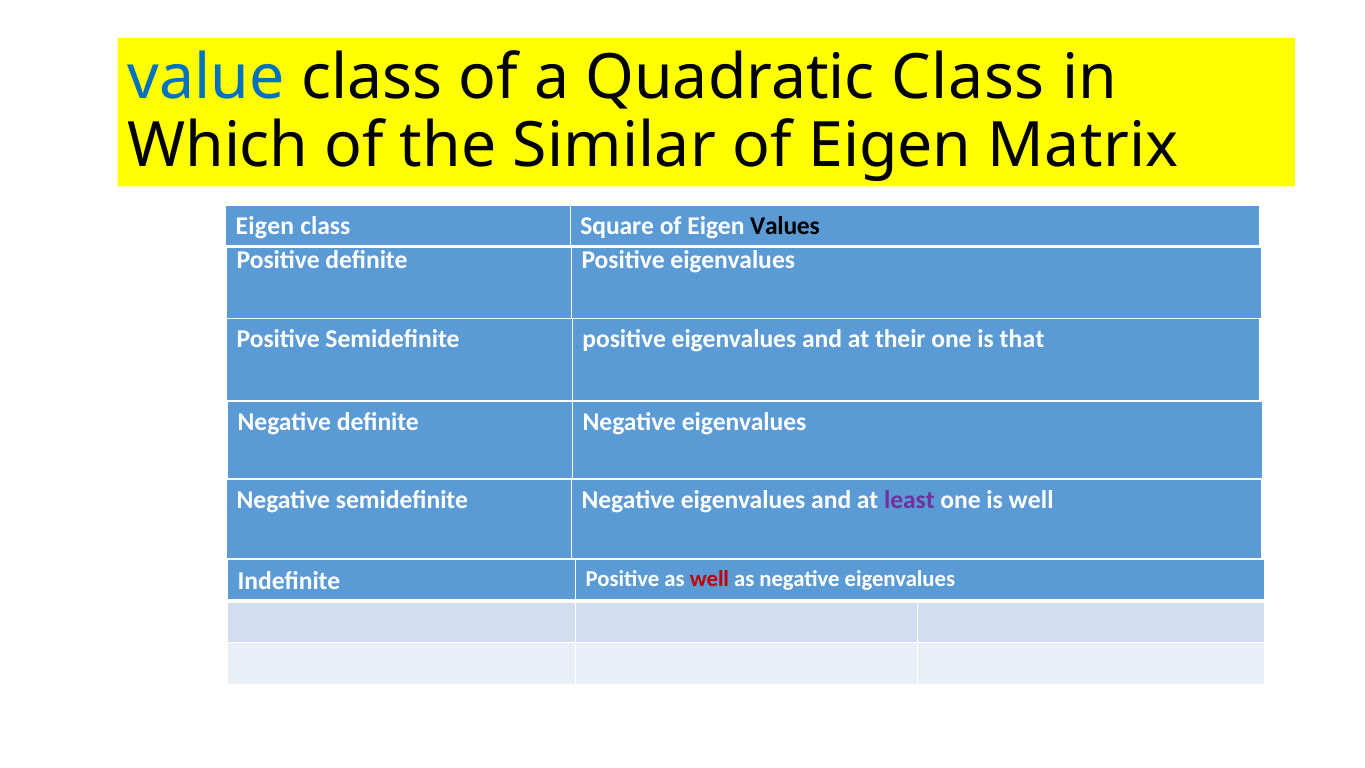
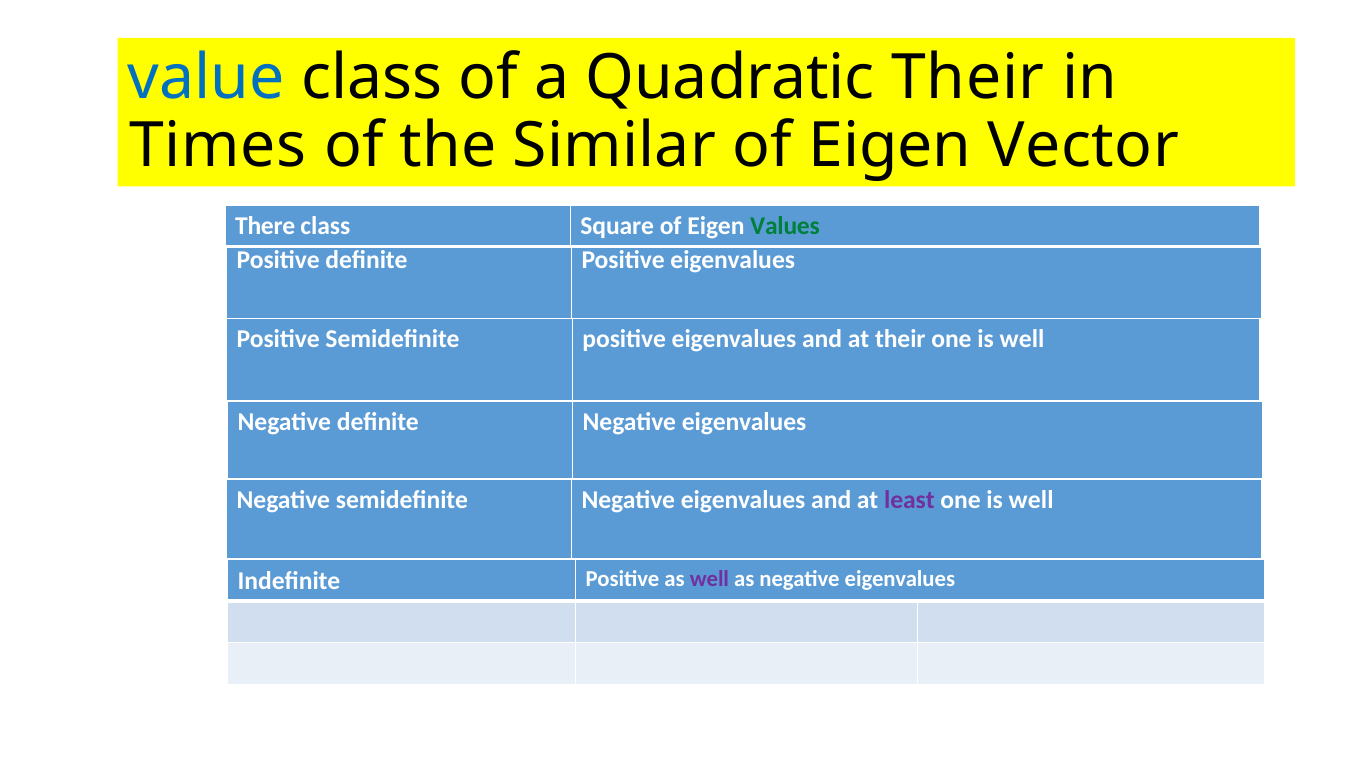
Quadratic Class: Class -> Their
Which: Which -> Times
Matrix: Matrix -> Vector
Eigen at (265, 226): Eigen -> There
Values colour: black -> green
that at (1022, 339): that -> well
well at (709, 579) colour: red -> purple
